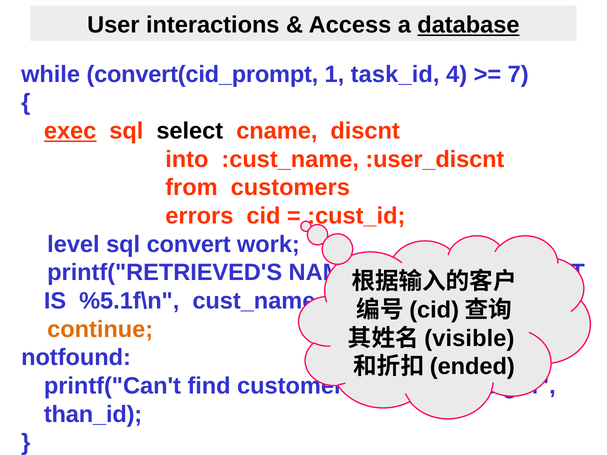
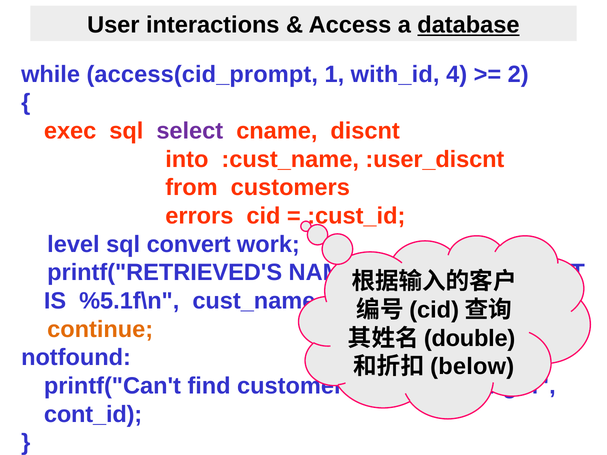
convert(cid_prompt: convert(cid_prompt -> access(cid_prompt
task_id: task_id -> with_id
7: 7 -> 2
exec underline: present -> none
select colour: black -> purple
visible: visible -> double
ended: ended -> below
than_id: than_id -> cont_id
